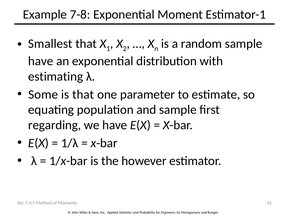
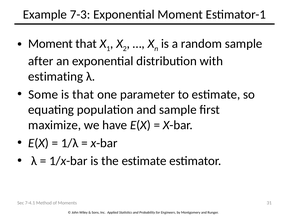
7-8: 7-8 -> 7-3
Smallest at (50, 44): Smallest -> Moment
have at (41, 61): have -> after
regarding: regarding -> maximize
the however: however -> estimate
